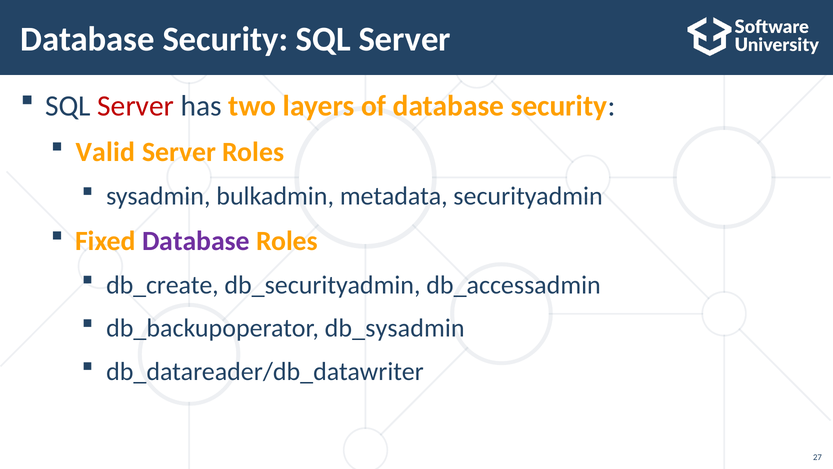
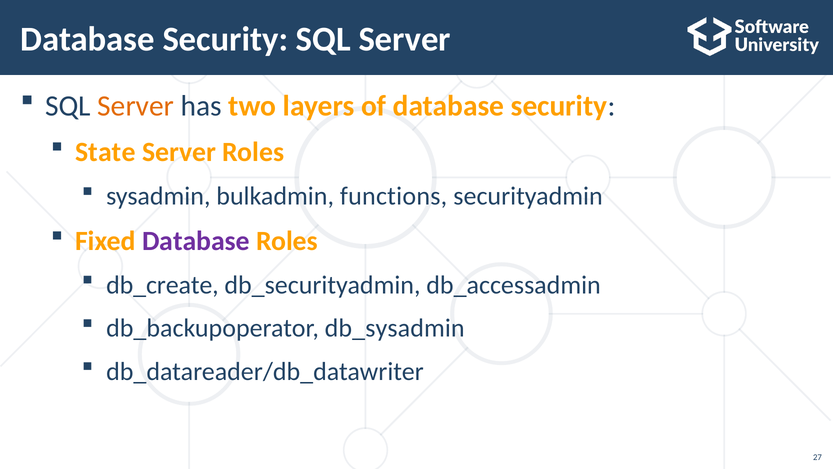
Server at (136, 106) colour: red -> orange
Valid: Valid -> State
metadata: metadata -> functions
